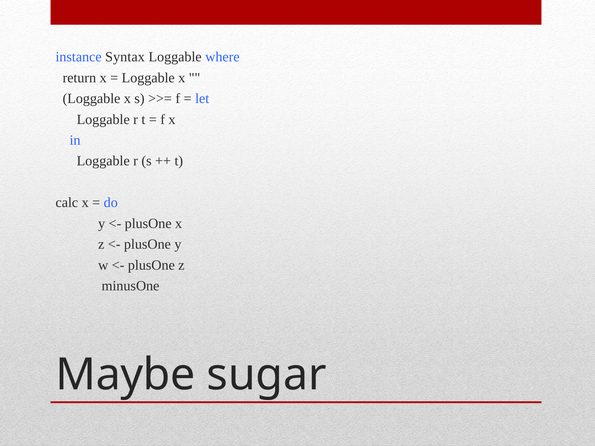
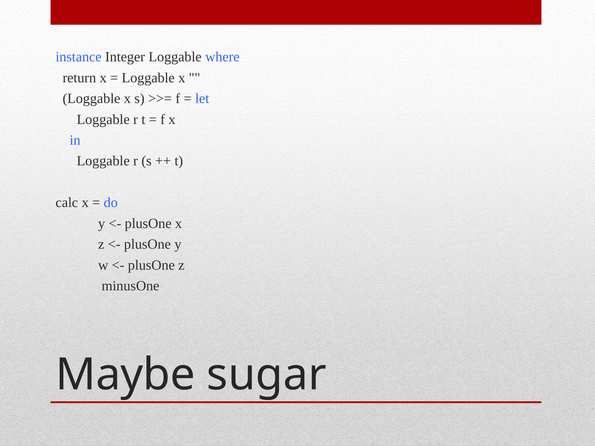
Syntax: Syntax -> Integer
